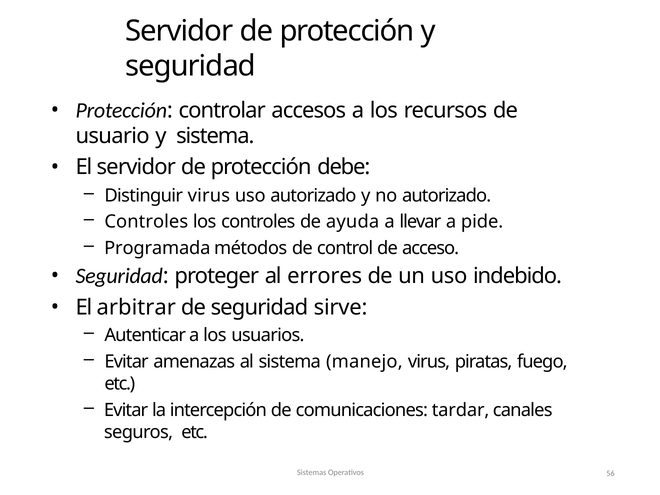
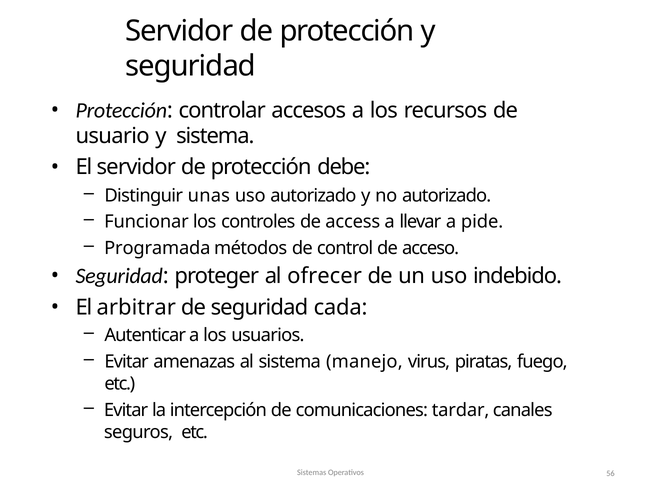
Distinguir virus: virus -> unas
Controles at (146, 222): Controles -> Funcionar
ayuda: ayuda -> access
errores: errores -> ofrecer
sirve: sirve -> cada
